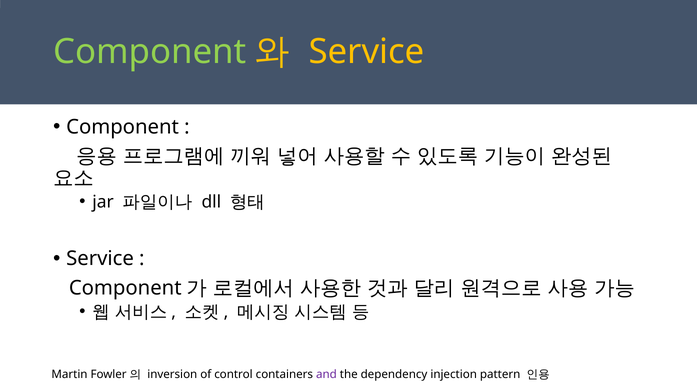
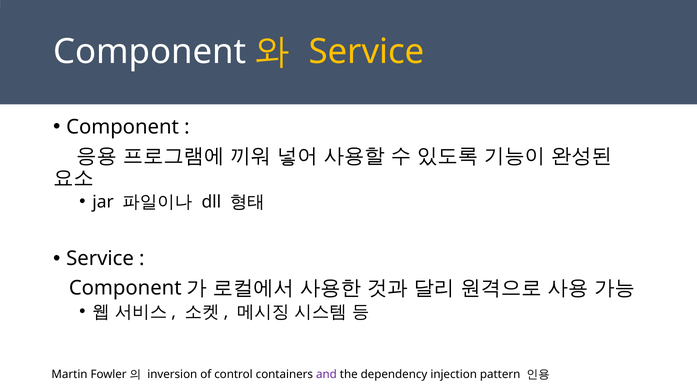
Component at (150, 52) colour: light green -> white
